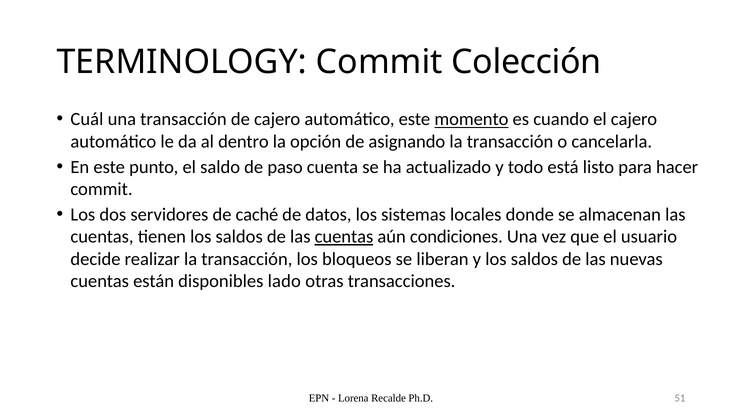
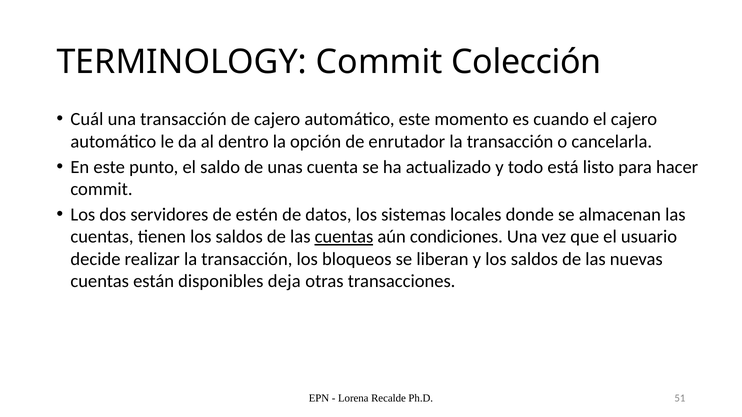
momento underline: present -> none
asignando: asignando -> enrutador
paso: paso -> unas
caché: caché -> estén
lado: lado -> deja
